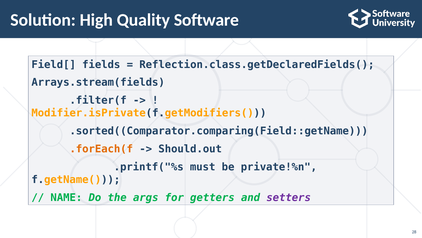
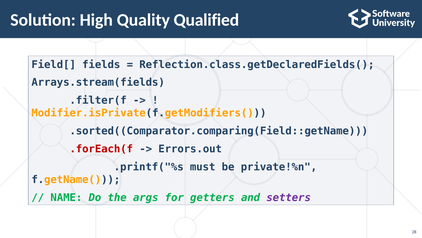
Software: Software -> Qualified
.forEach(f colour: orange -> red
Should.out: Should.out -> Errors.out
